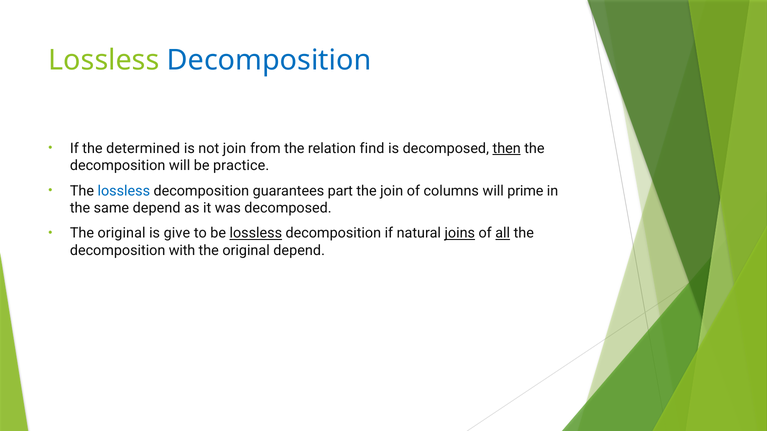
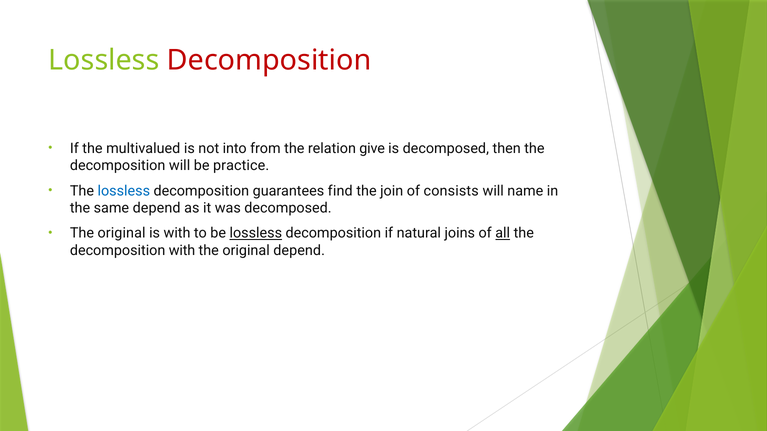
Decomposition at (269, 60) colour: blue -> red
determined: determined -> multivalued
not join: join -> into
find: find -> give
then underline: present -> none
part: part -> find
columns: columns -> consists
prime: prime -> name
is give: give -> with
joins underline: present -> none
